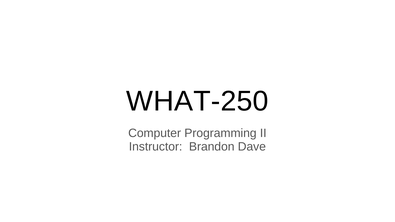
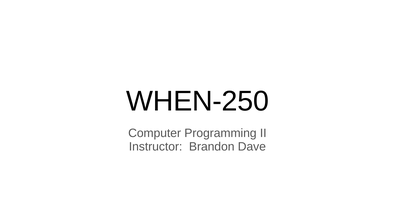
WHAT-250: WHAT-250 -> WHEN-250
